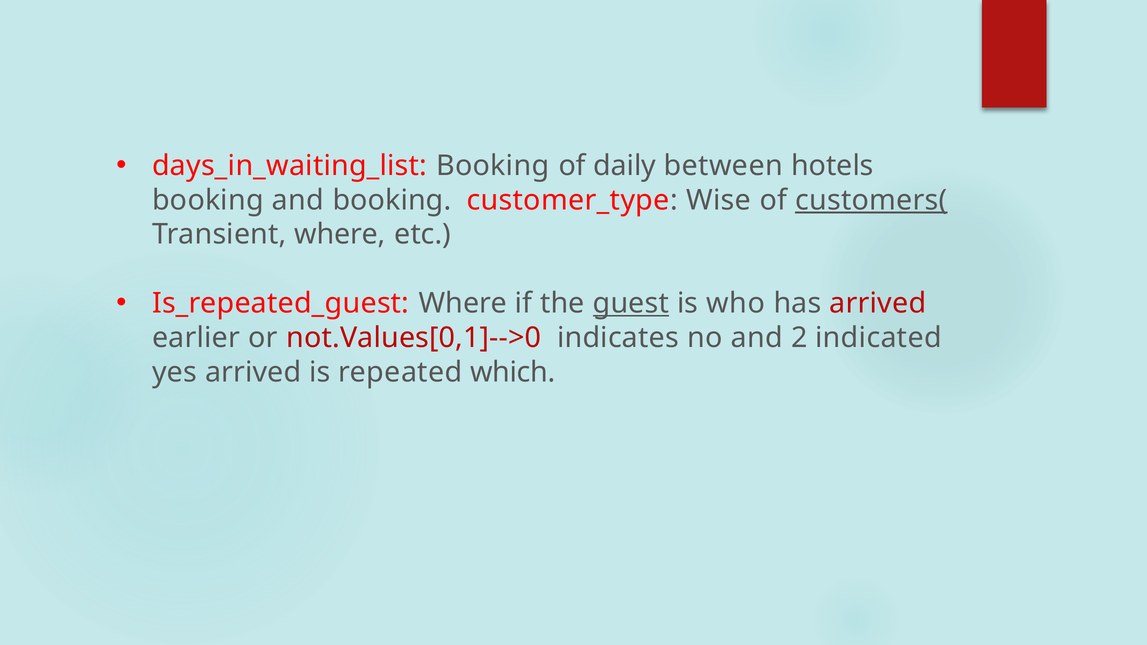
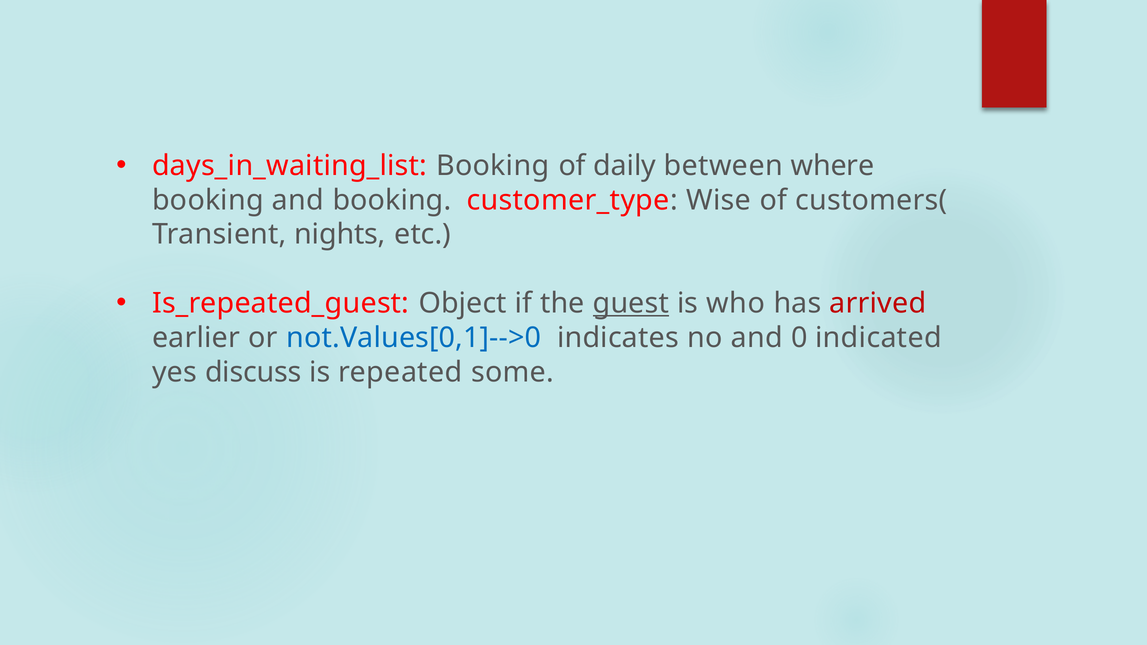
hotels: hotels -> where
customers( underline: present -> none
Transient where: where -> nights
Is_repeated_guest Where: Where -> Object
not.Values[0,1]-->0 colour: red -> blue
2: 2 -> 0
yes arrived: arrived -> discuss
which: which -> some
